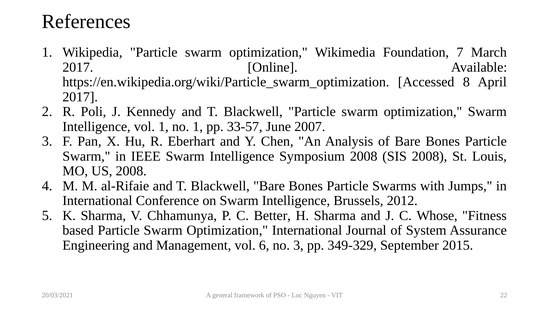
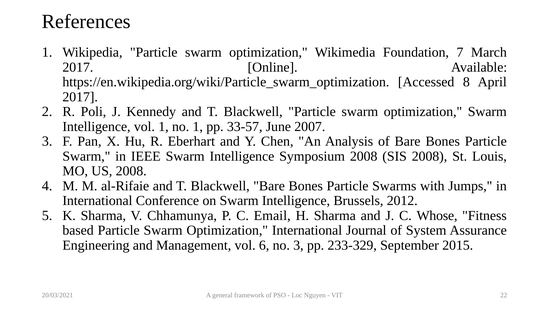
Better: Better -> Email
349-329: 349-329 -> 233-329
